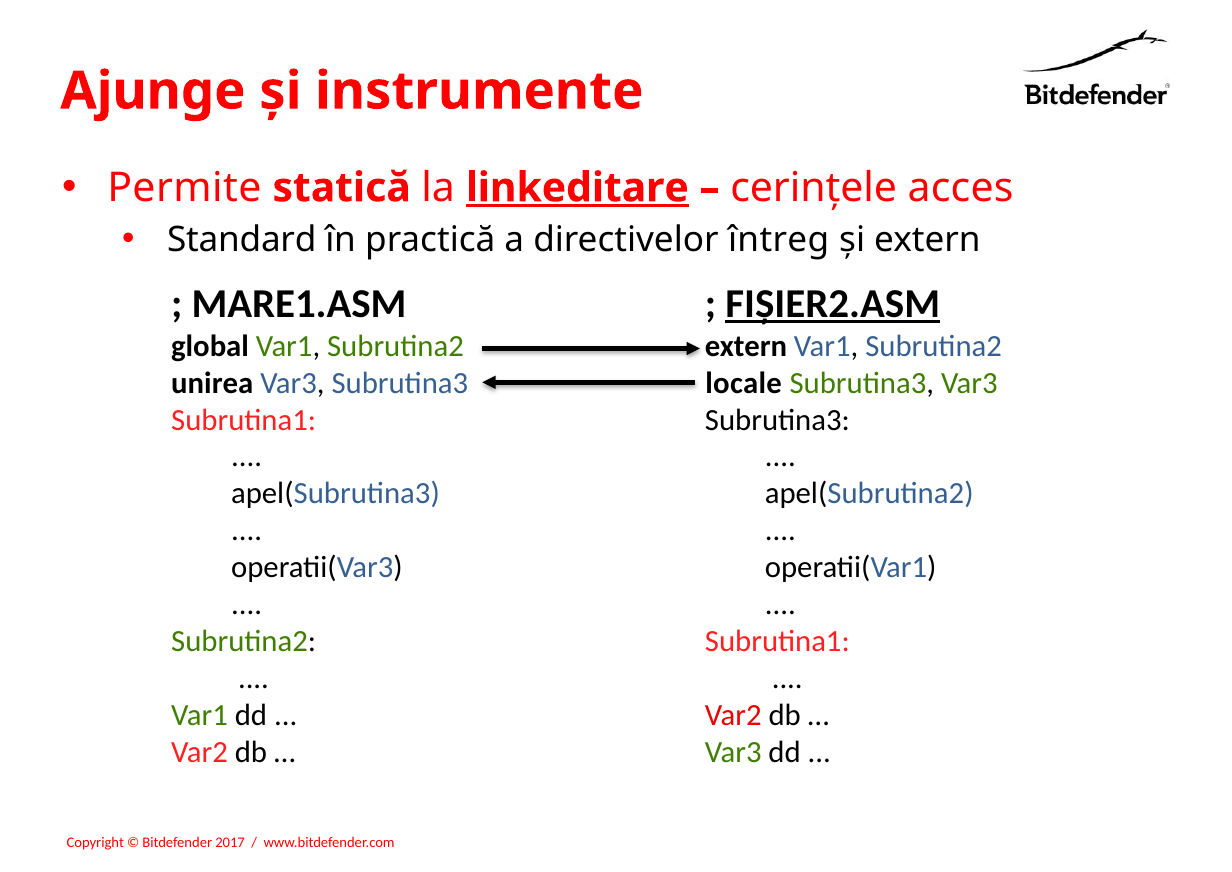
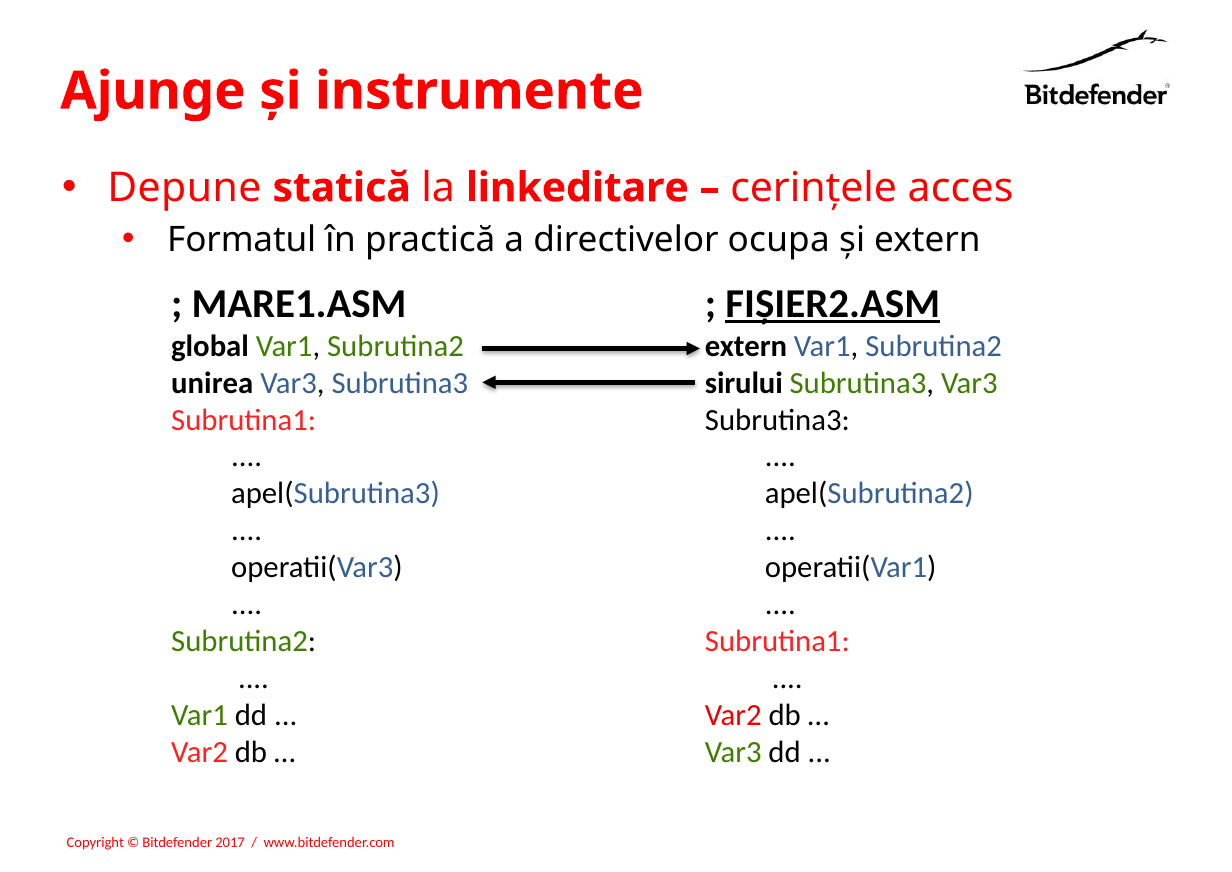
Permite: Permite -> Depune
linkeditare underline: present -> none
Standard: Standard -> Formatul
întreg: întreg -> ocupa
locale: locale -> sirului
